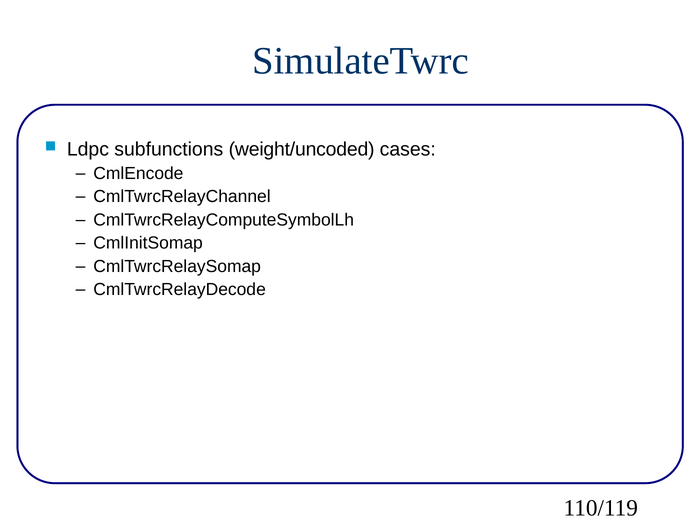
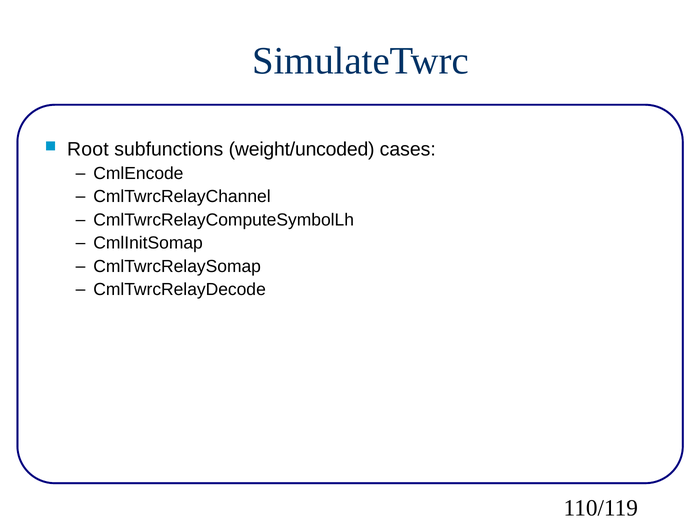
Ldpc: Ldpc -> Root
